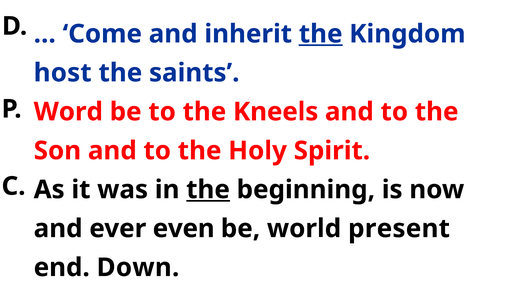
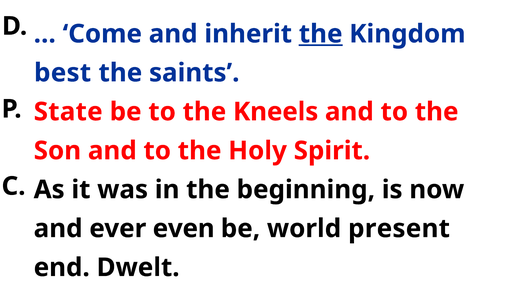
host: host -> best
Word: Word -> State
the at (208, 190) underline: present -> none
Down: Down -> Dwelt
